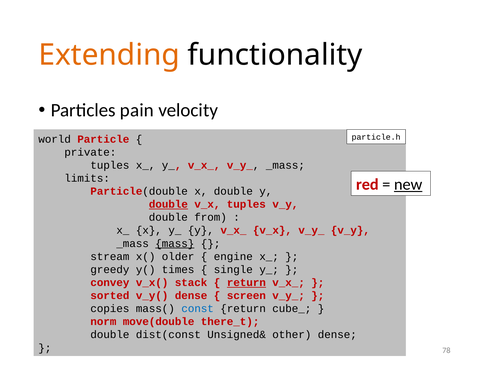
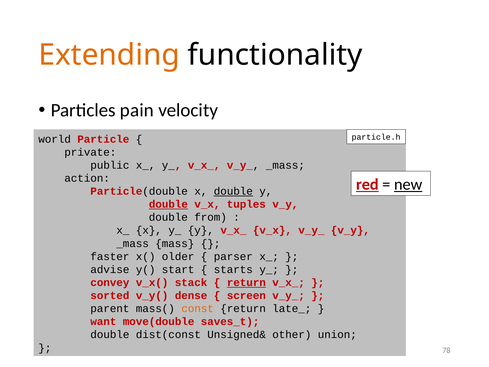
tuples at (110, 165): tuples -> public
limits: limits -> action
red underline: none -> present
double at (233, 191) underline: none -> present
mass underline: present -> none
stream: stream -> faster
engine: engine -> parser
greedy: greedy -> advise
times: times -> start
single: single -> starts
copies: copies -> parent
const colour: blue -> orange
cube_: cube_ -> late_
norm: norm -> want
there_t: there_t -> saves_t
other dense: dense -> union
